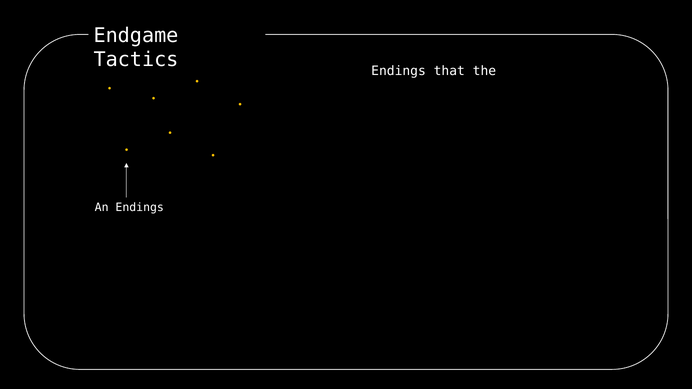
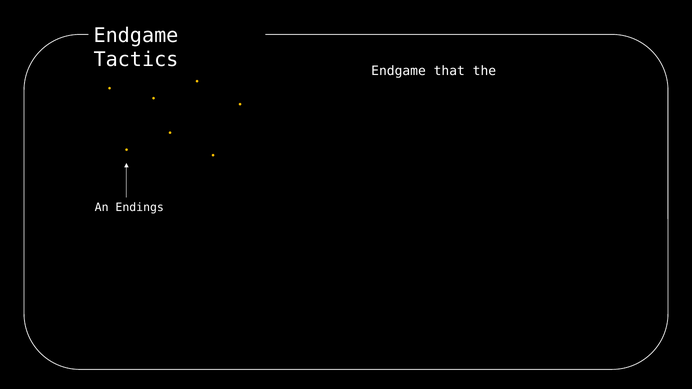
Endings at (399, 71): Endings -> Endgame
